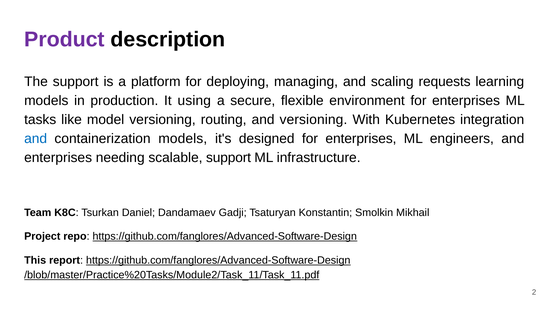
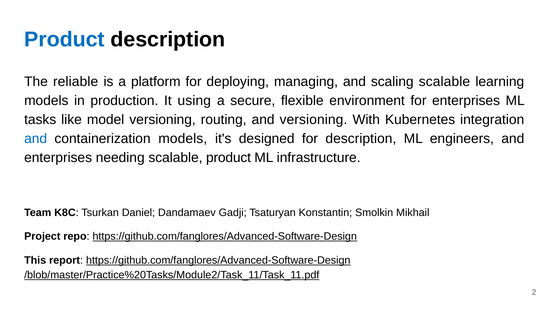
Product at (64, 40) colour: purple -> blue
The support: support -> reliable
scaling requests: requests -> scalable
designed for enterprises: enterprises -> description
scalable support: support -> product
